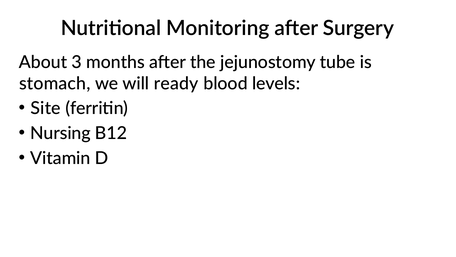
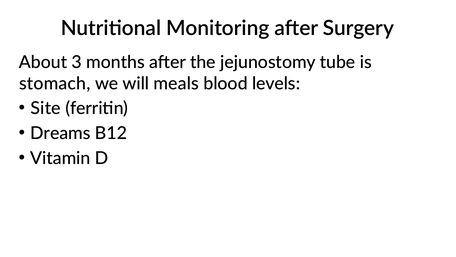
ready: ready -> meals
Nursing: Nursing -> Dreams
